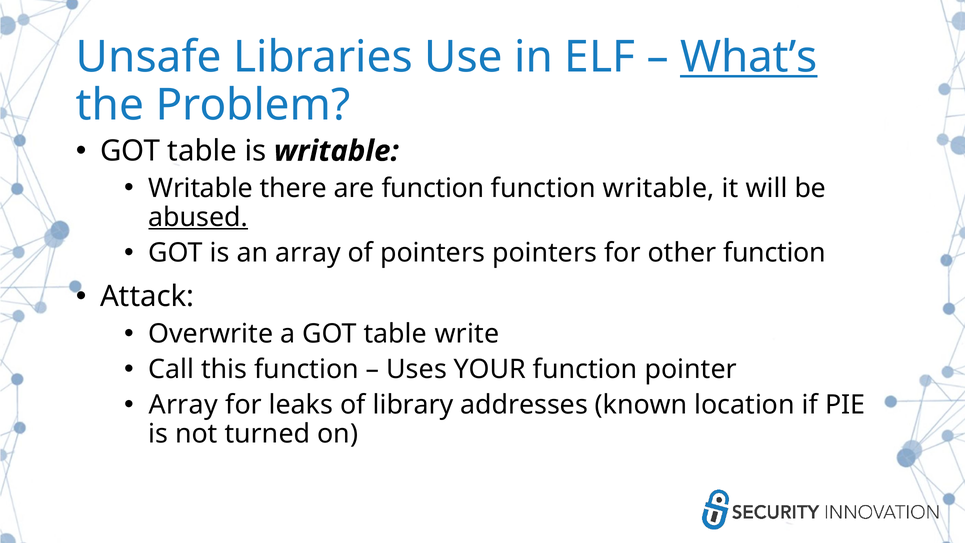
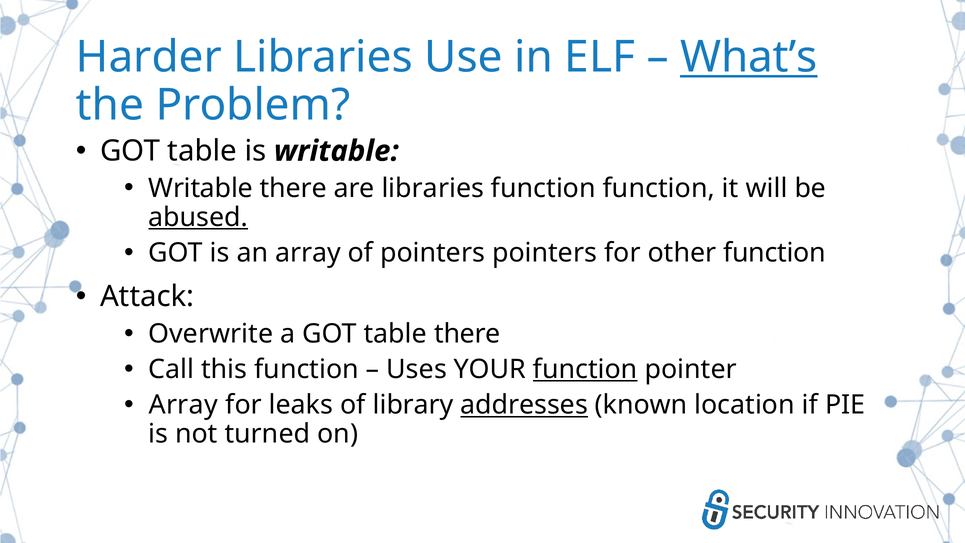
Unsafe: Unsafe -> Harder
are function: function -> libraries
function writable: writable -> function
table write: write -> there
function at (585, 369) underline: none -> present
addresses underline: none -> present
